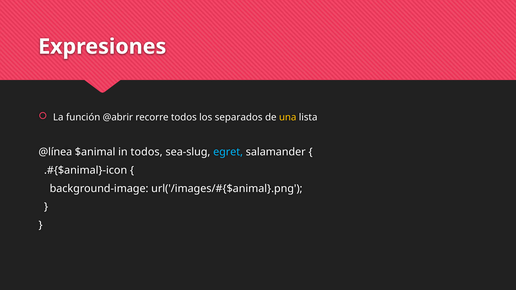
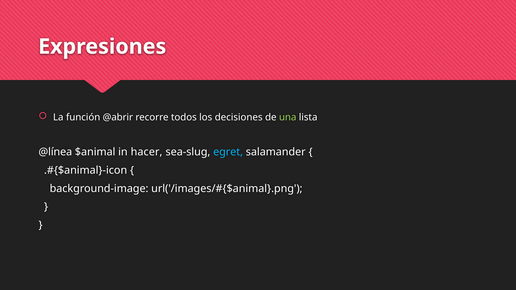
separados: separados -> decisiones
una colour: yellow -> light green
in todos: todos -> hacer
